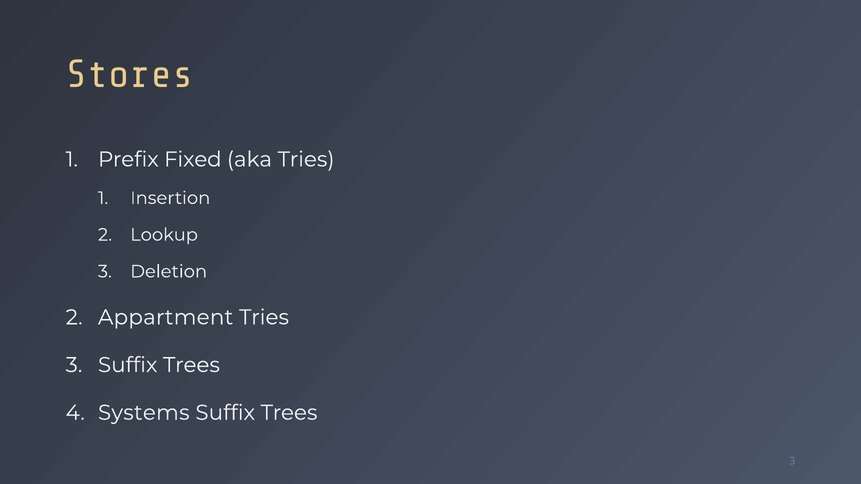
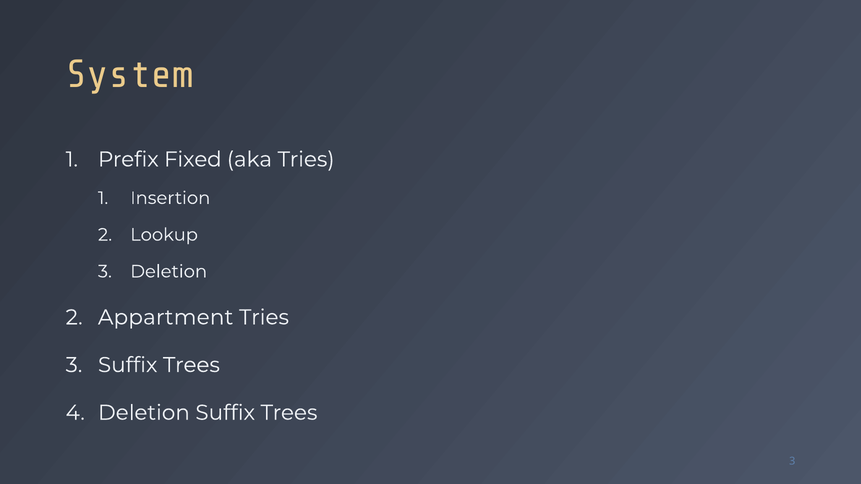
Stores: Stores -> System
Systems at (144, 413): Systems -> Deletion
